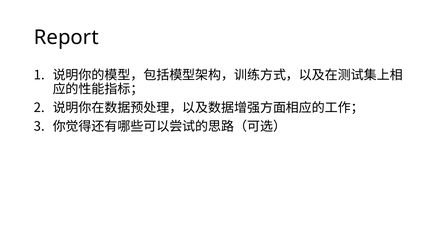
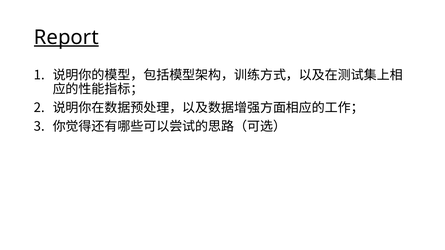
Report underline: none -> present
